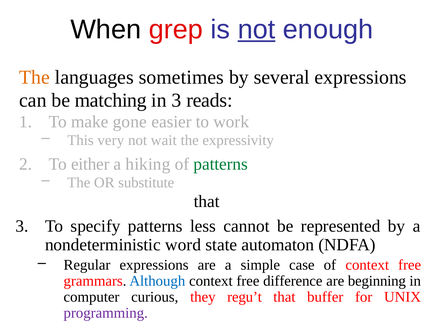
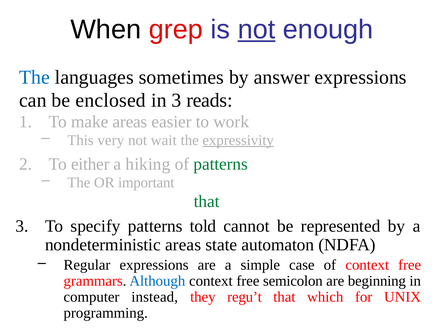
The at (35, 77) colour: orange -> blue
several: several -> answer
matching: matching -> enclosed
make gone: gone -> areas
expressivity underline: none -> present
OR substitute: substitute -> important
that at (207, 201) colour: black -> green
less: less -> told
word at (183, 245): word -> areas
difference: difference -> semicolon
curious: curious -> instead
buffer: buffer -> which
programming at (106, 313) colour: purple -> black
